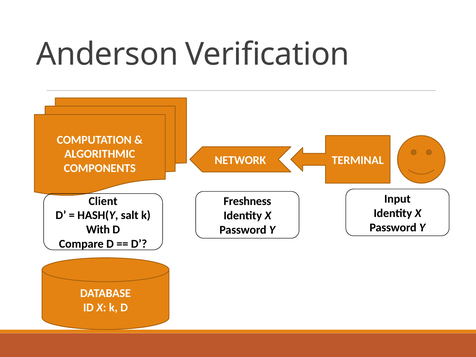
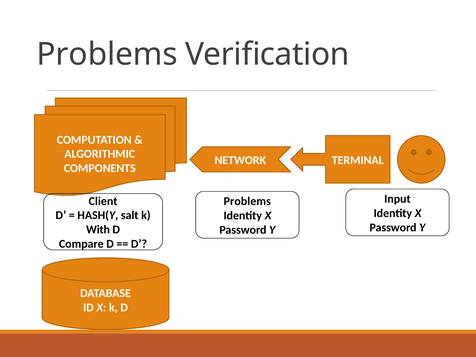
Anderson at (107, 54): Anderson -> Problems
Freshness at (247, 201): Freshness -> Problems
